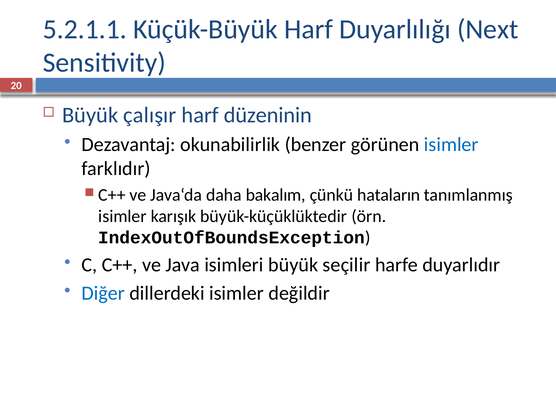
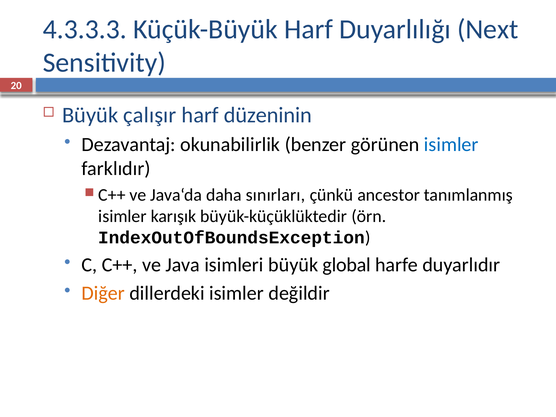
5.2.1.1: 5.2.1.1 -> 4.3.3.3
bakalım: bakalım -> sınırları
hataların: hataların -> ancestor
seçilir: seçilir -> global
Diğer colour: blue -> orange
